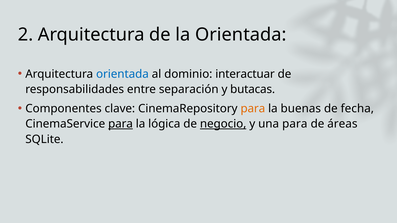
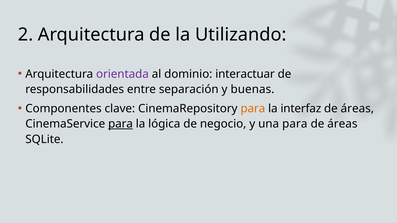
la Orientada: Orientada -> Utilizando
orientada at (122, 74) colour: blue -> purple
butacas: butacas -> buenas
buenas: buenas -> interfaz
fecha at (357, 109): fecha -> áreas
negocio underline: present -> none
